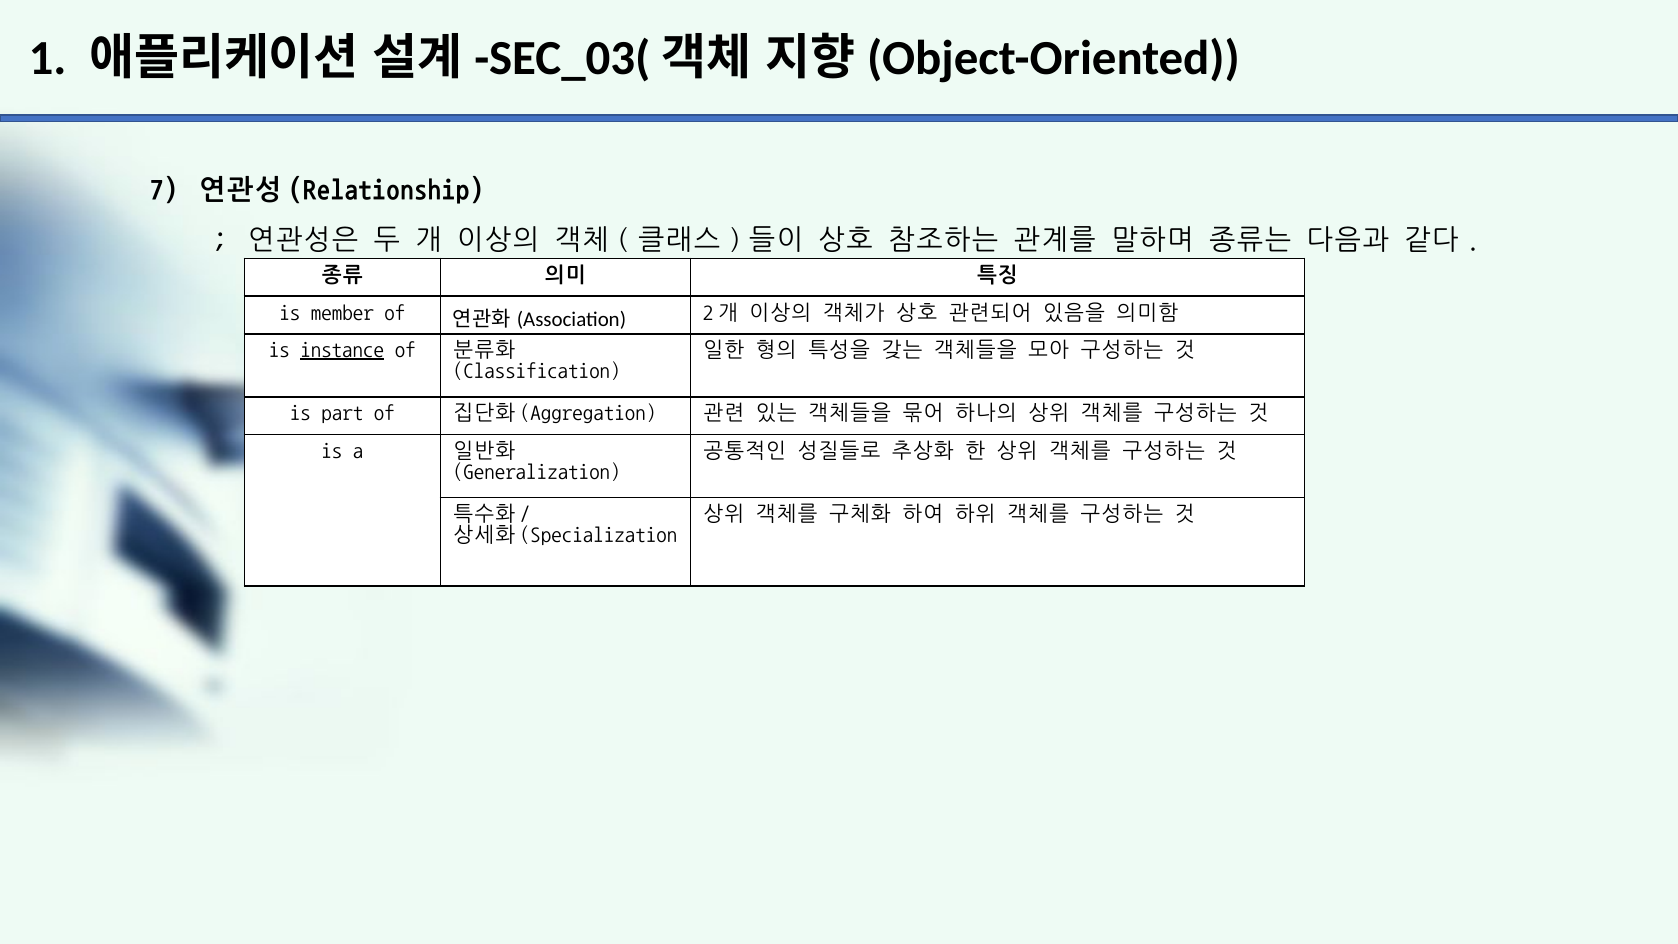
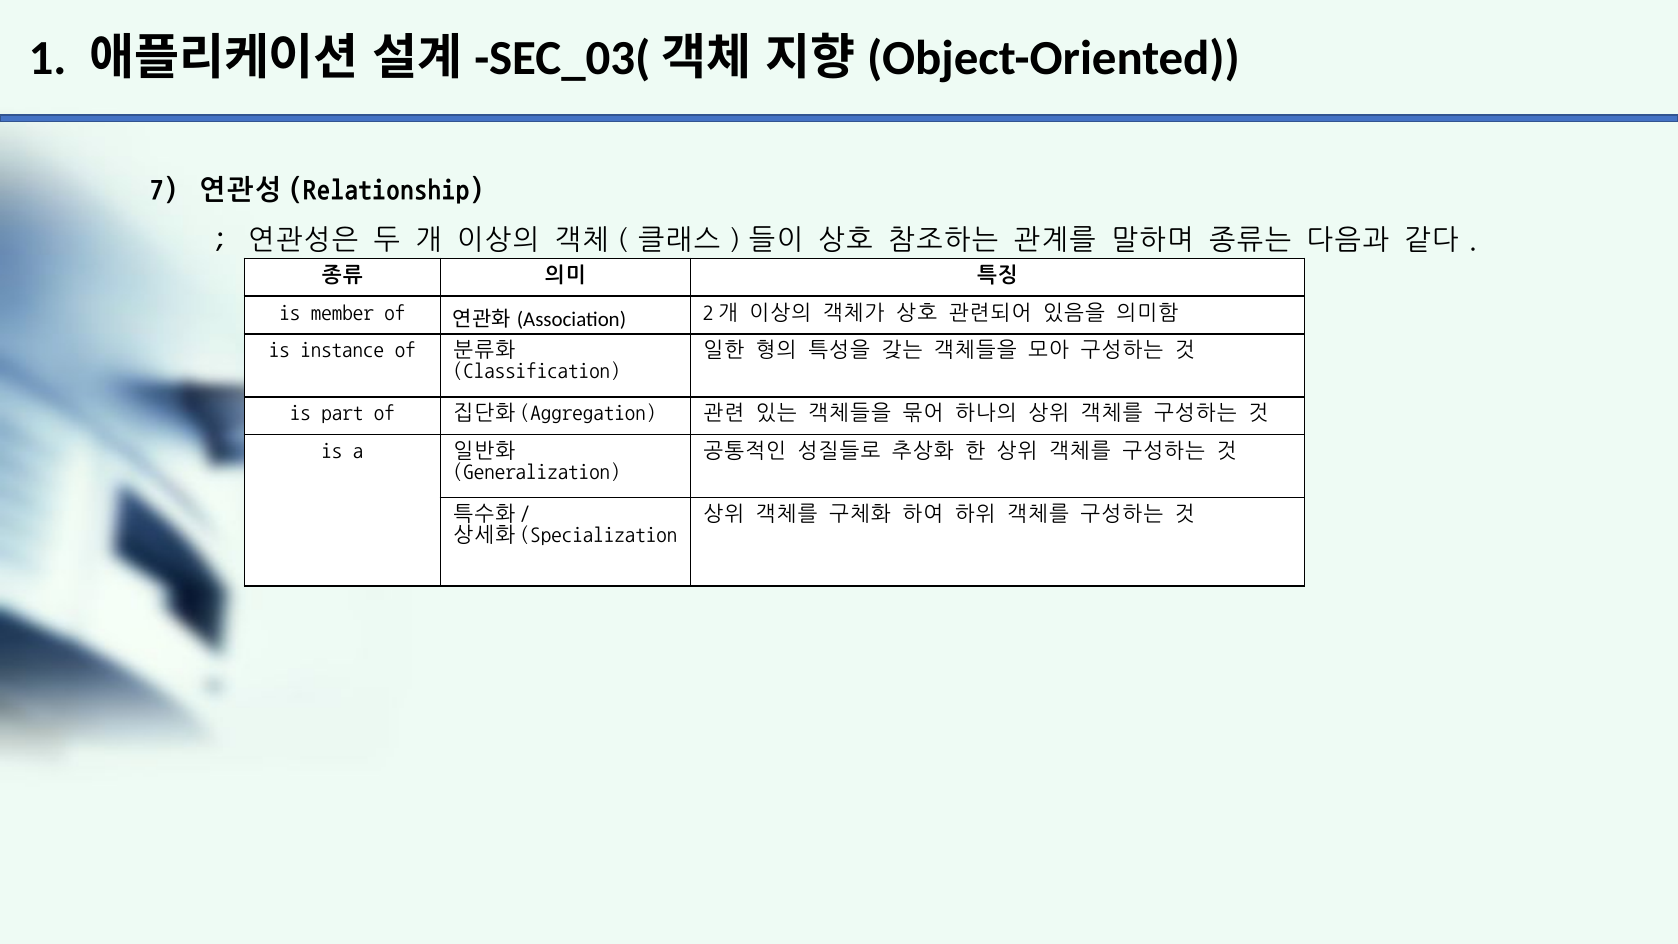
instance underline: present -> none
